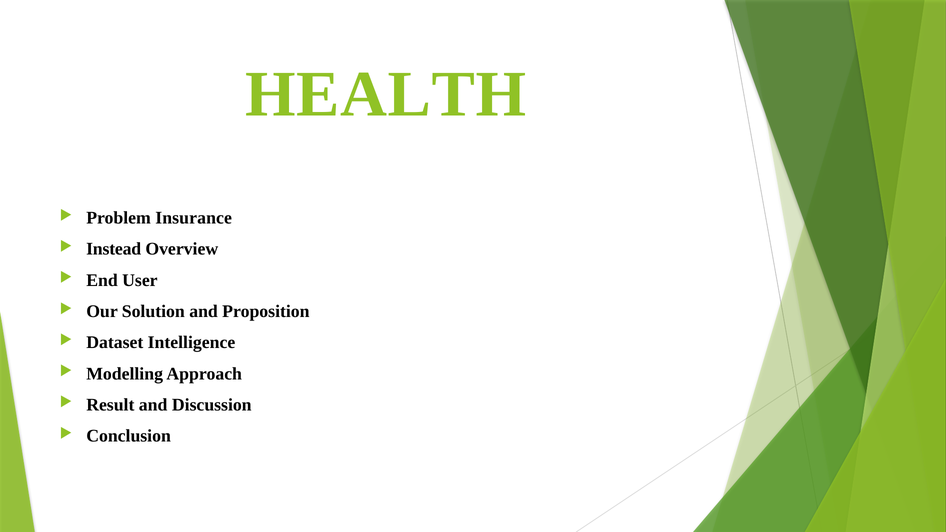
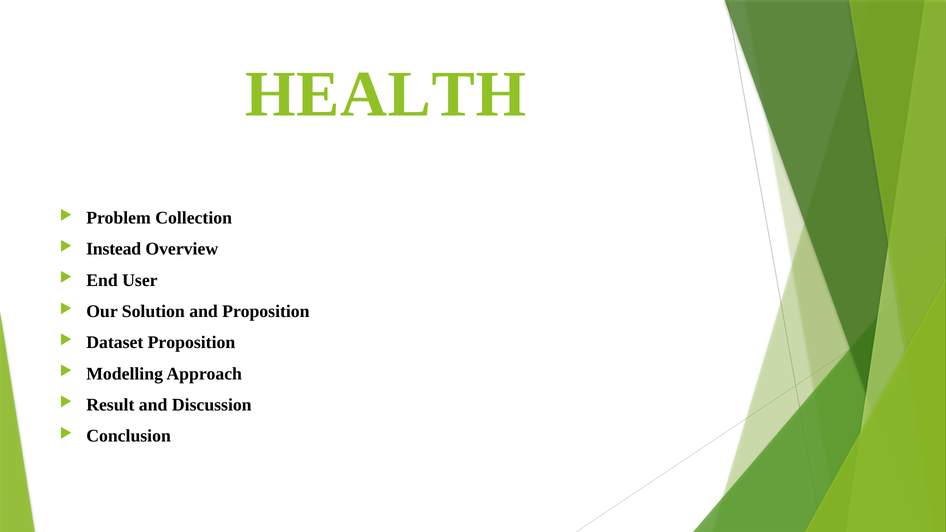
Insurance: Insurance -> Collection
Dataset Intelligence: Intelligence -> Proposition
